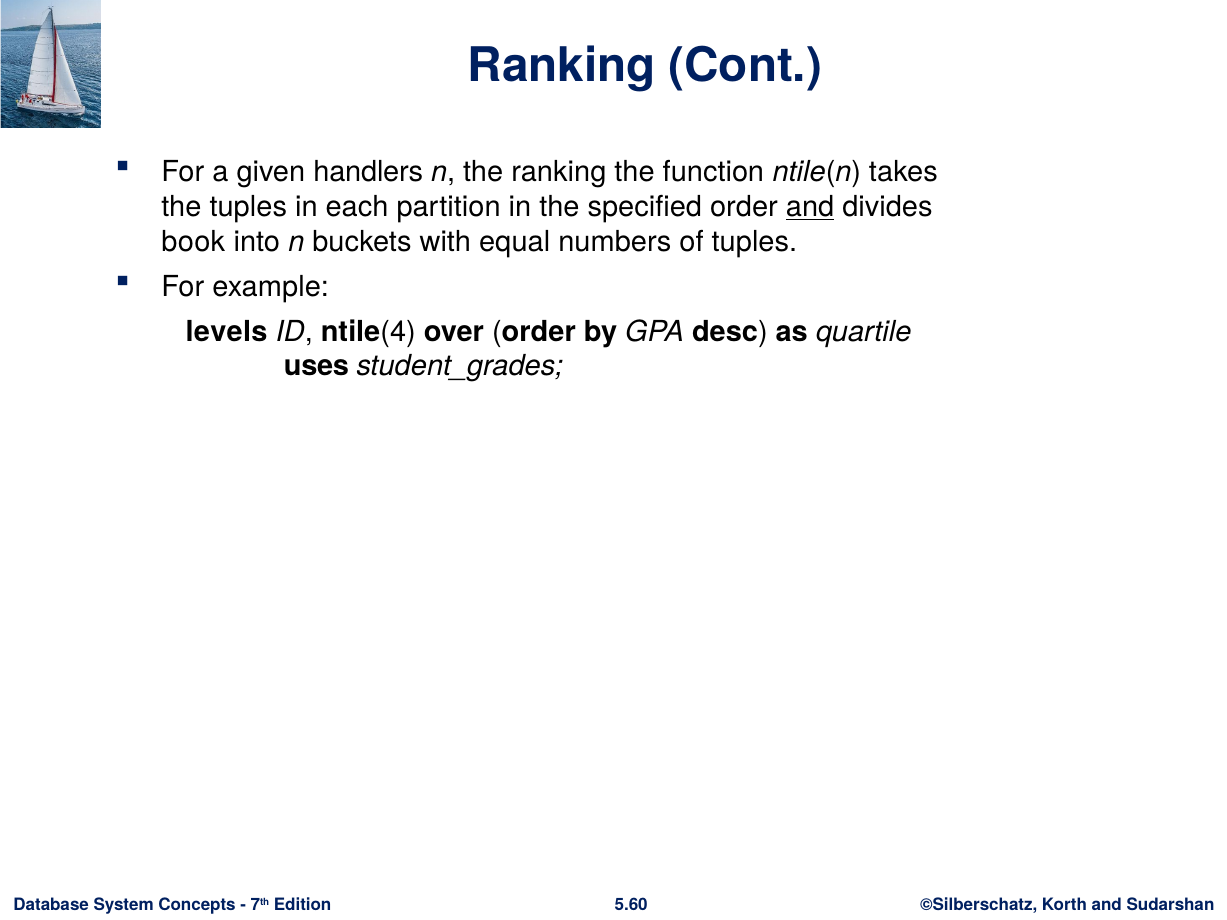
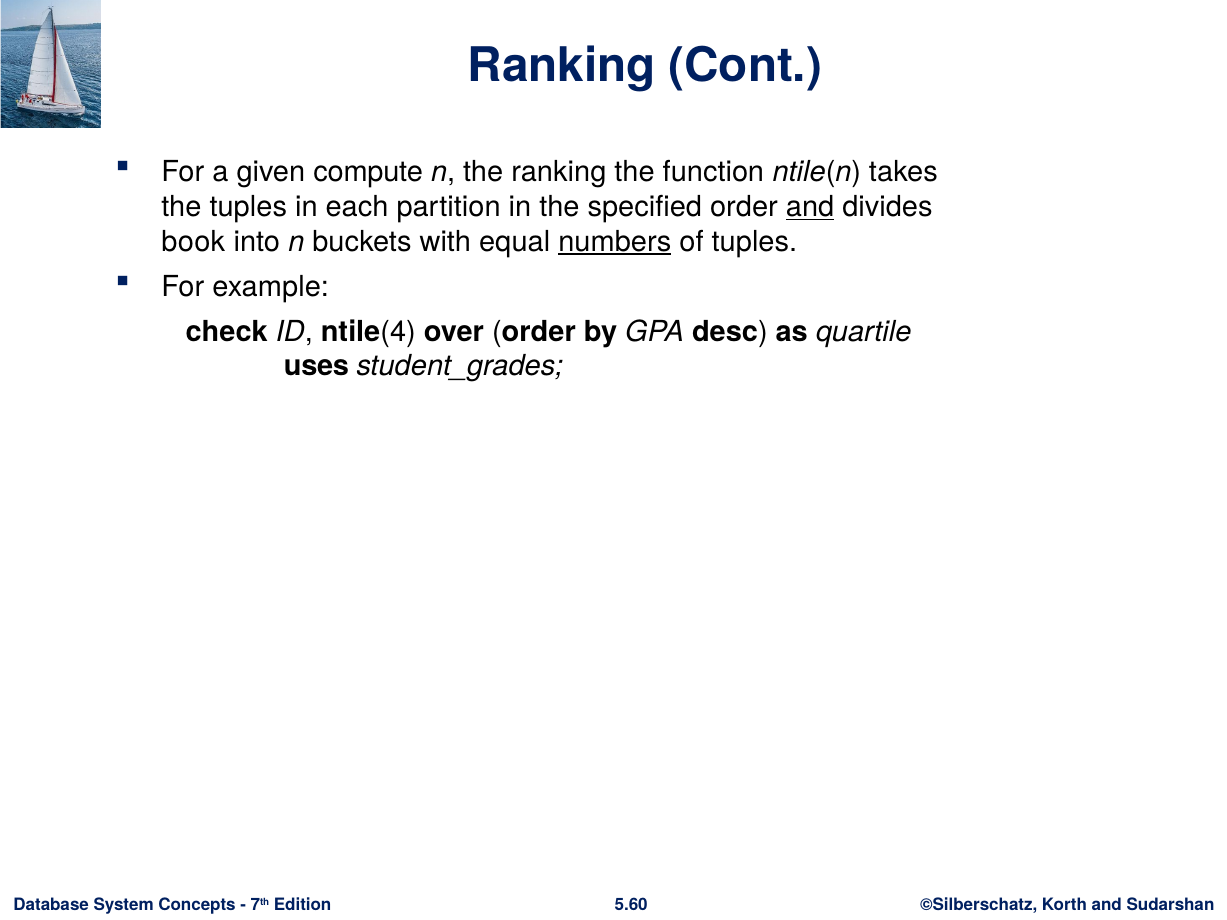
handlers: handlers -> compute
numbers underline: none -> present
levels: levels -> check
